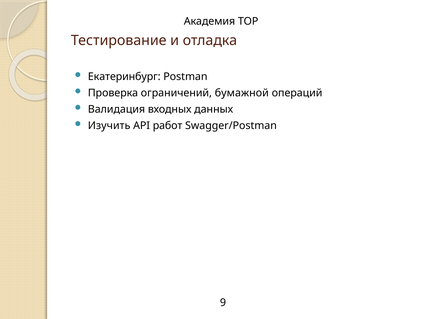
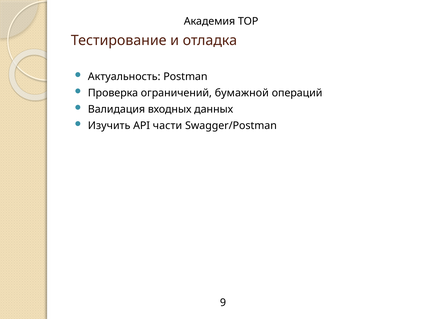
Екатеринбург: Екатеринбург -> Актуальность
работ: работ -> части
